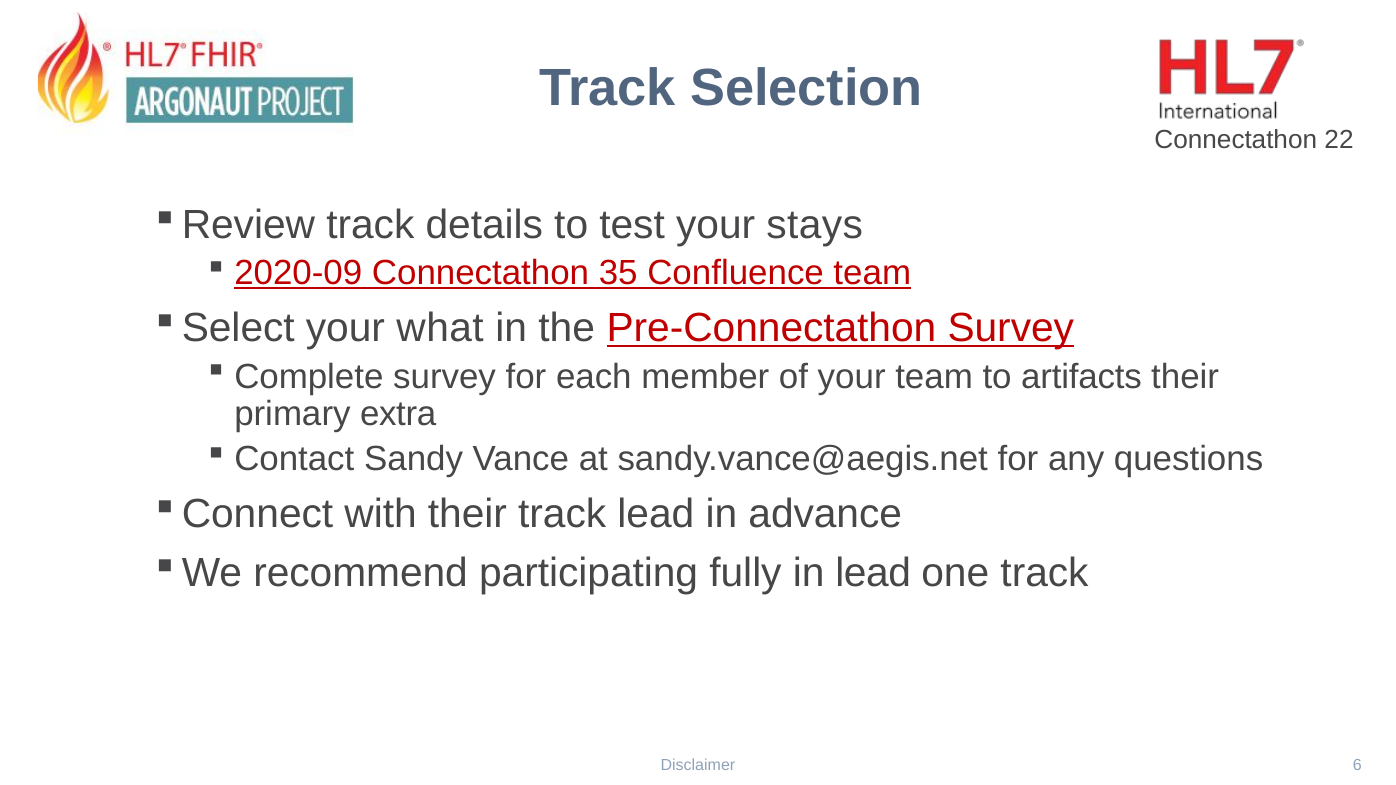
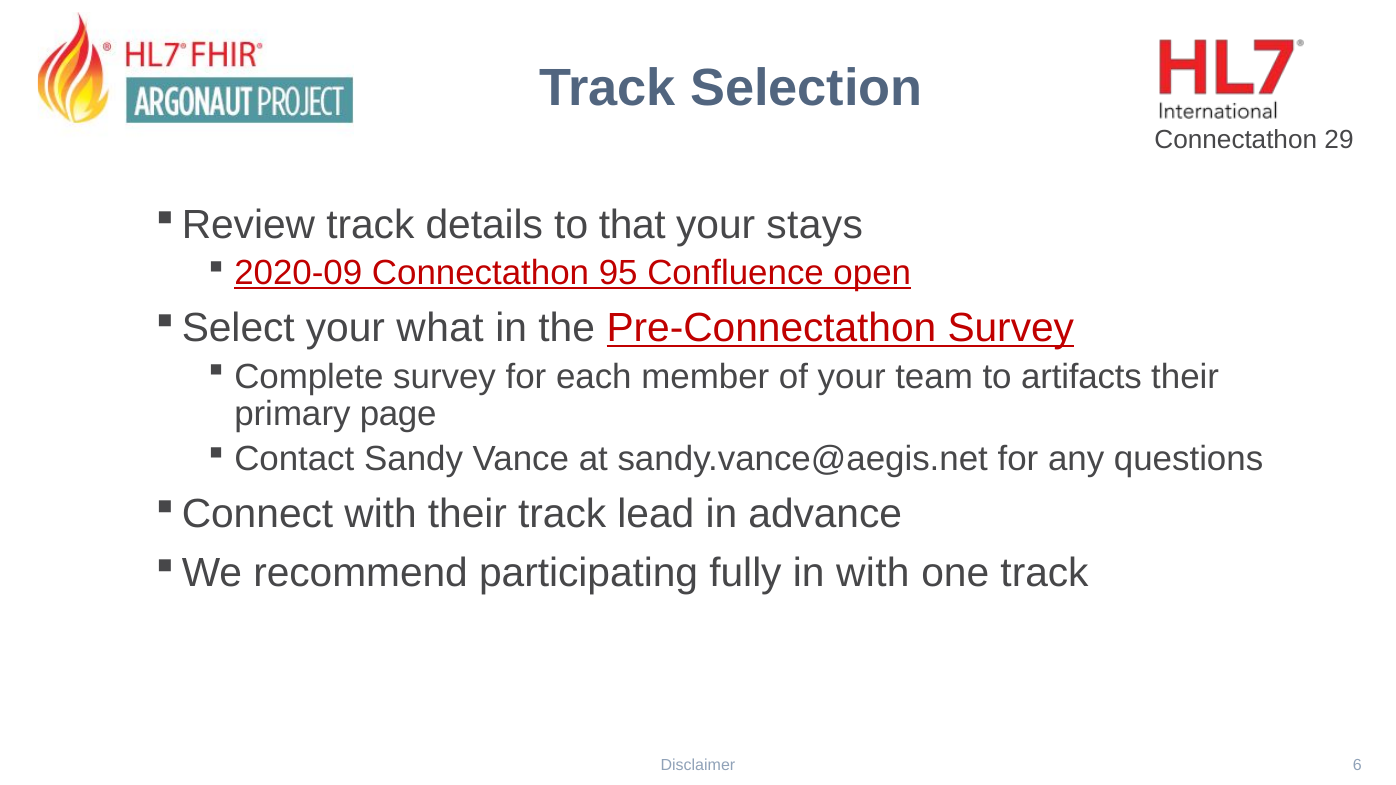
22: 22 -> 29
test: test -> that
35: 35 -> 95
Confluence team: team -> open
extra: extra -> page
in lead: lead -> with
